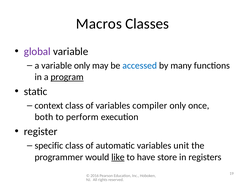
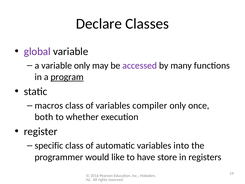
Macros: Macros -> Declare
accessed colour: blue -> purple
context: context -> macros
perform: perform -> whether
unit: unit -> into
like underline: present -> none
